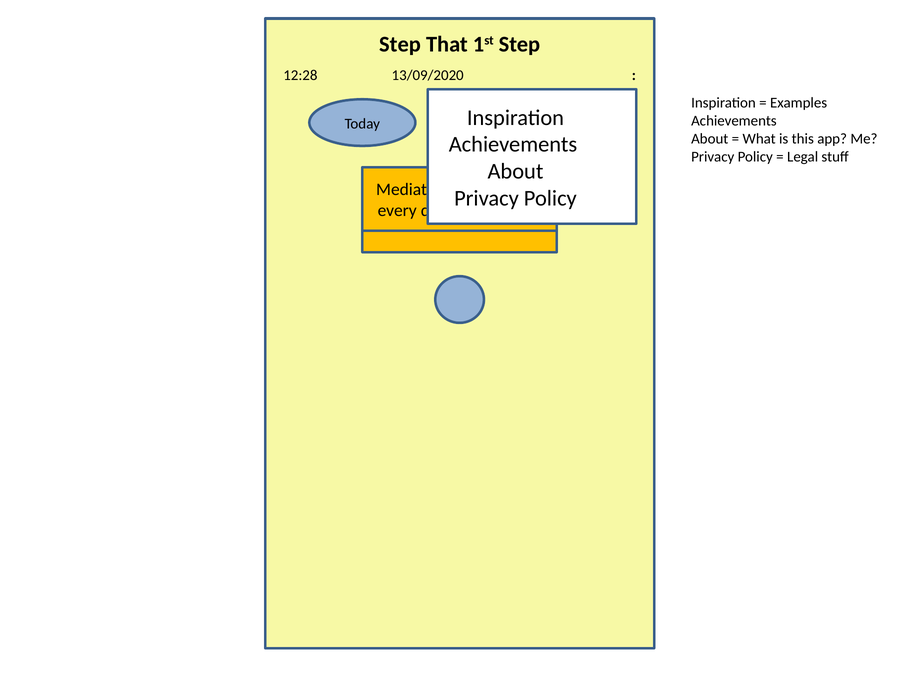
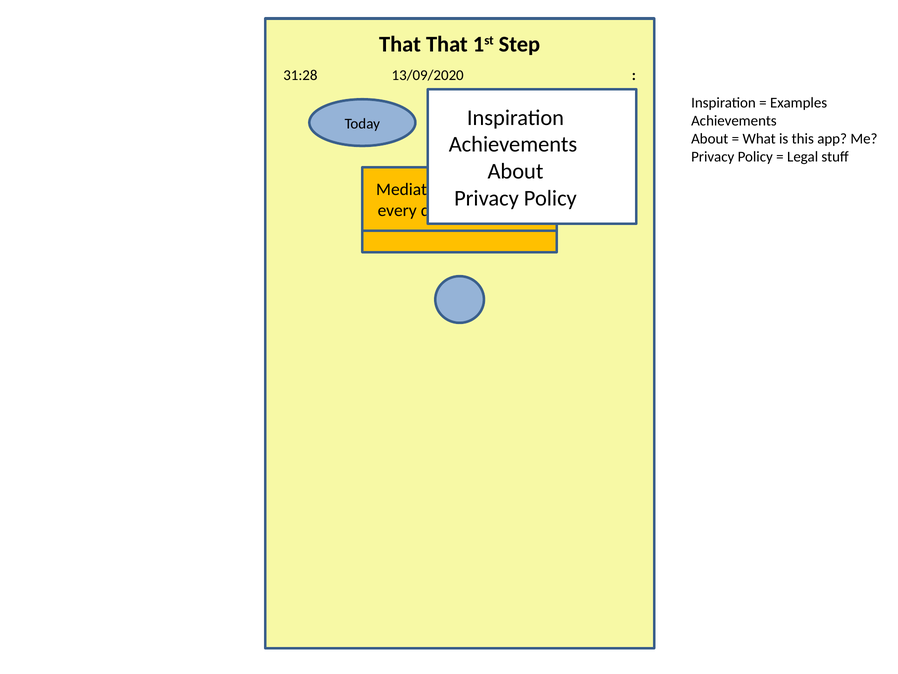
Step at (400, 44): Step -> That
12:28: 12:28 -> 31:28
